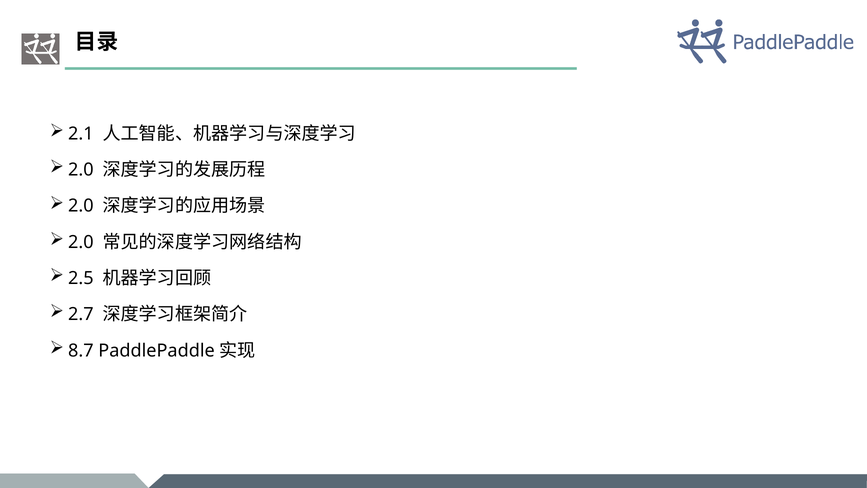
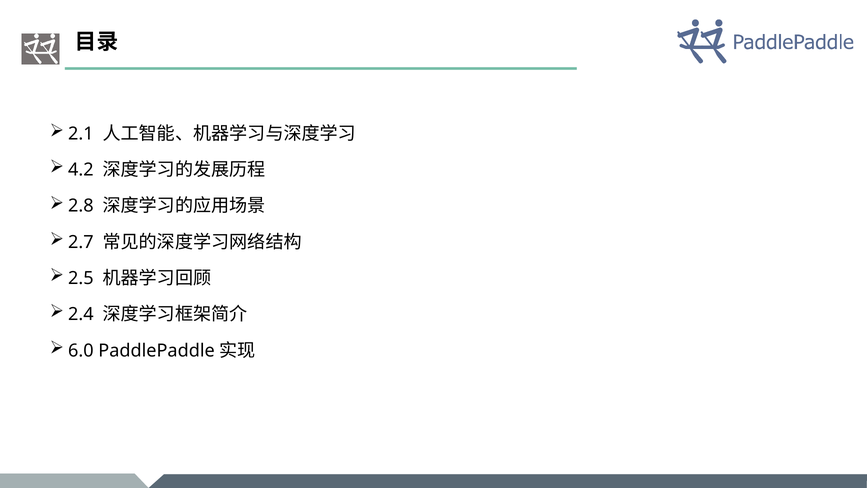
2.0 at (81, 170): 2.0 -> 4.2
2.0 at (81, 206): 2.0 -> 2.8
2.0 at (81, 242): 2.0 -> 2.7
2.7: 2.7 -> 2.4
8.7: 8.7 -> 6.0
